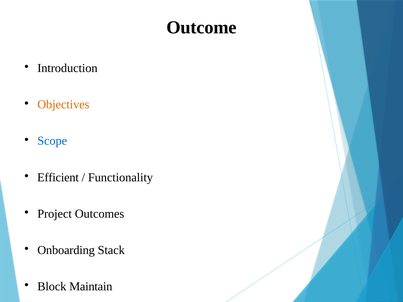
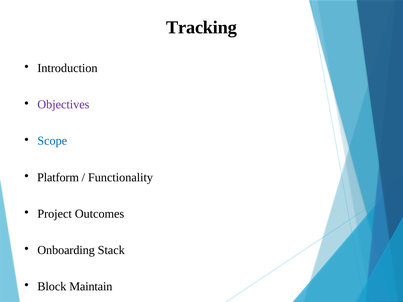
Outcome: Outcome -> Tracking
Objectives colour: orange -> purple
Efficient: Efficient -> Platform
